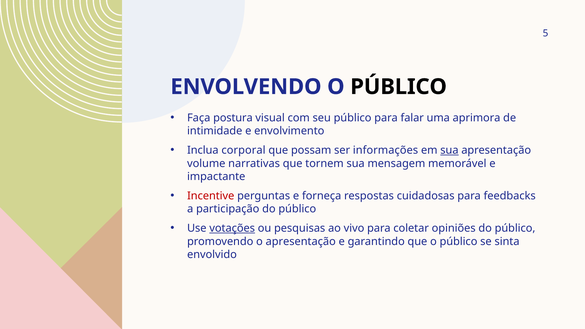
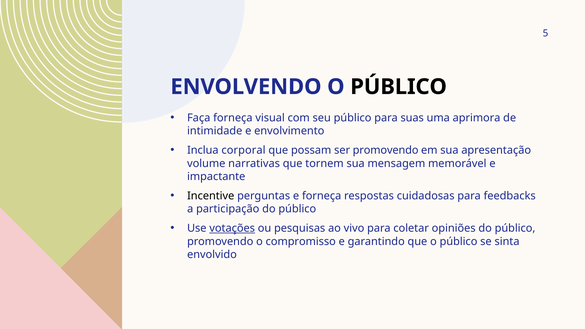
Faça postura: postura -> forneça
falar: falar -> suas
ser informações: informações -> promovendo
sua at (449, 150) underline: present -> none
Incentive colour: red -> black
o apresentação: apresentação -> compromisso
